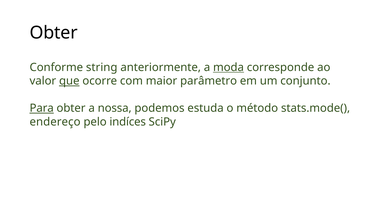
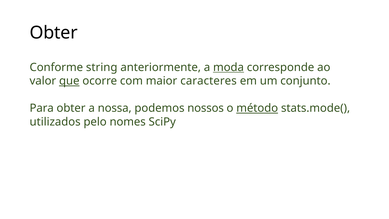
parâmetro: parâmetro -> caracteres
Para underline: present -> none
estuda: estuda -> nossos
método underline: none -> present
endereço: endereço -> utilizados
indíces: indíces -> nomes
